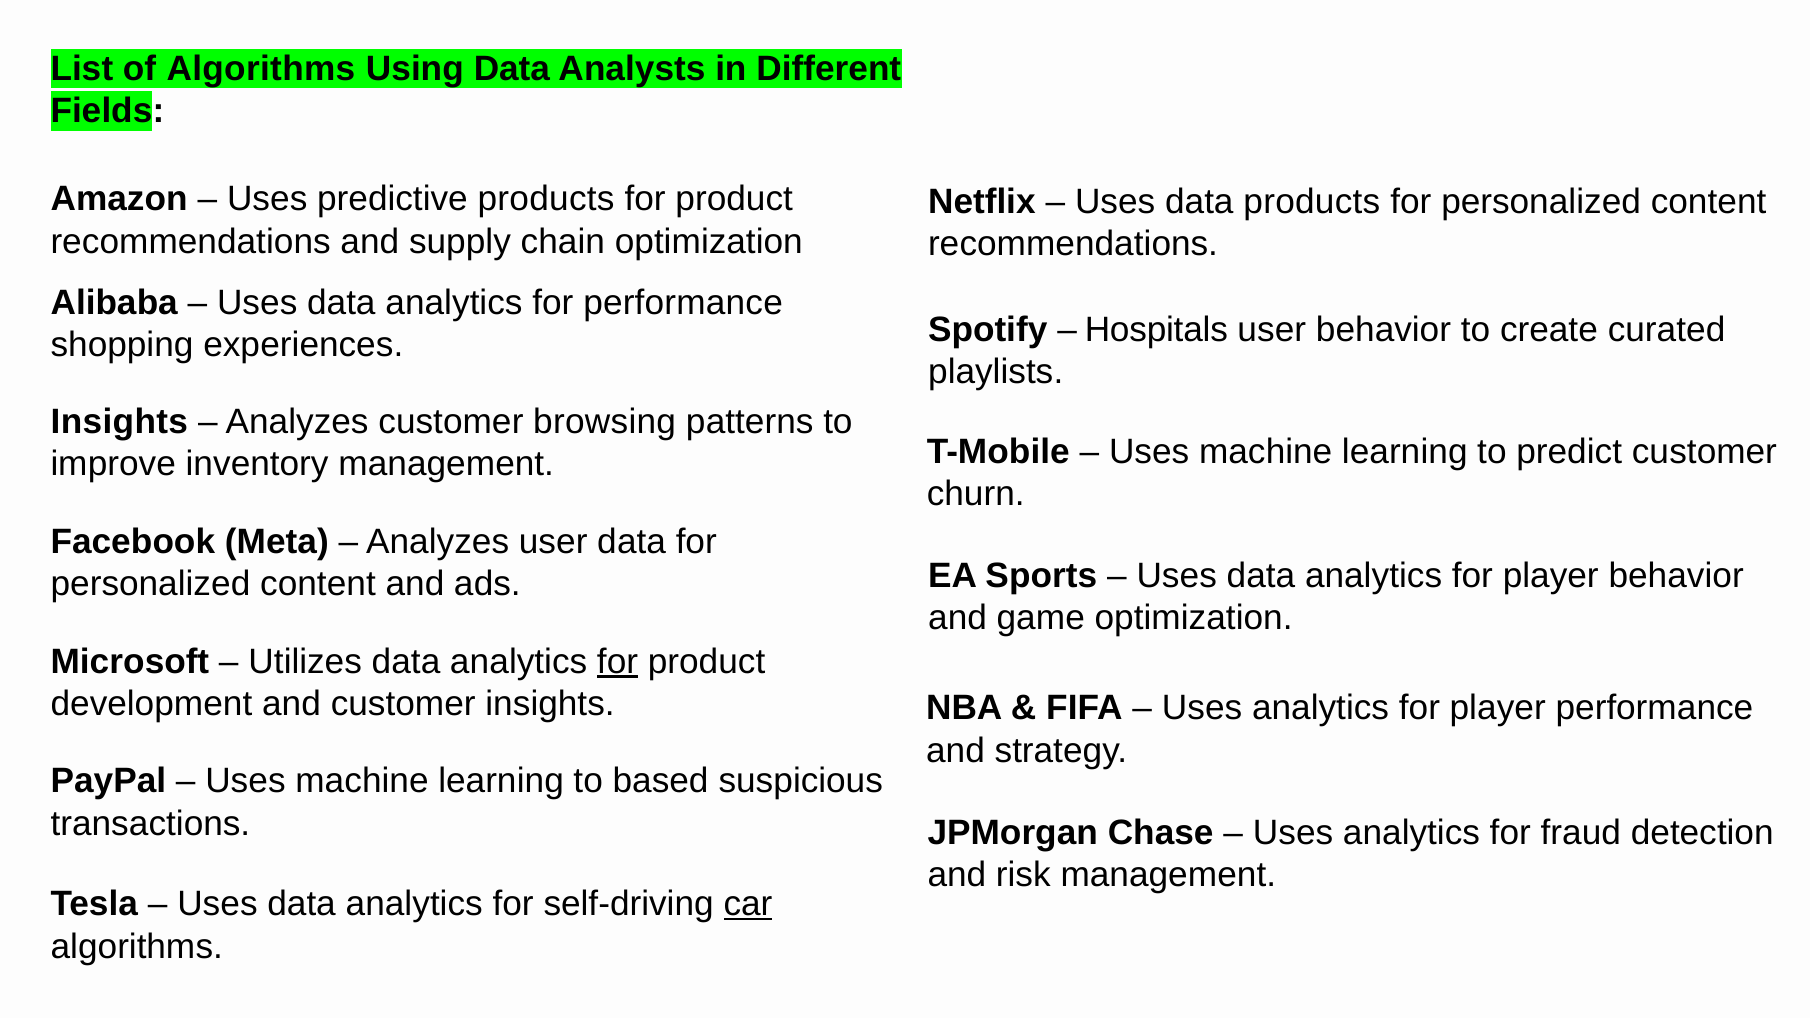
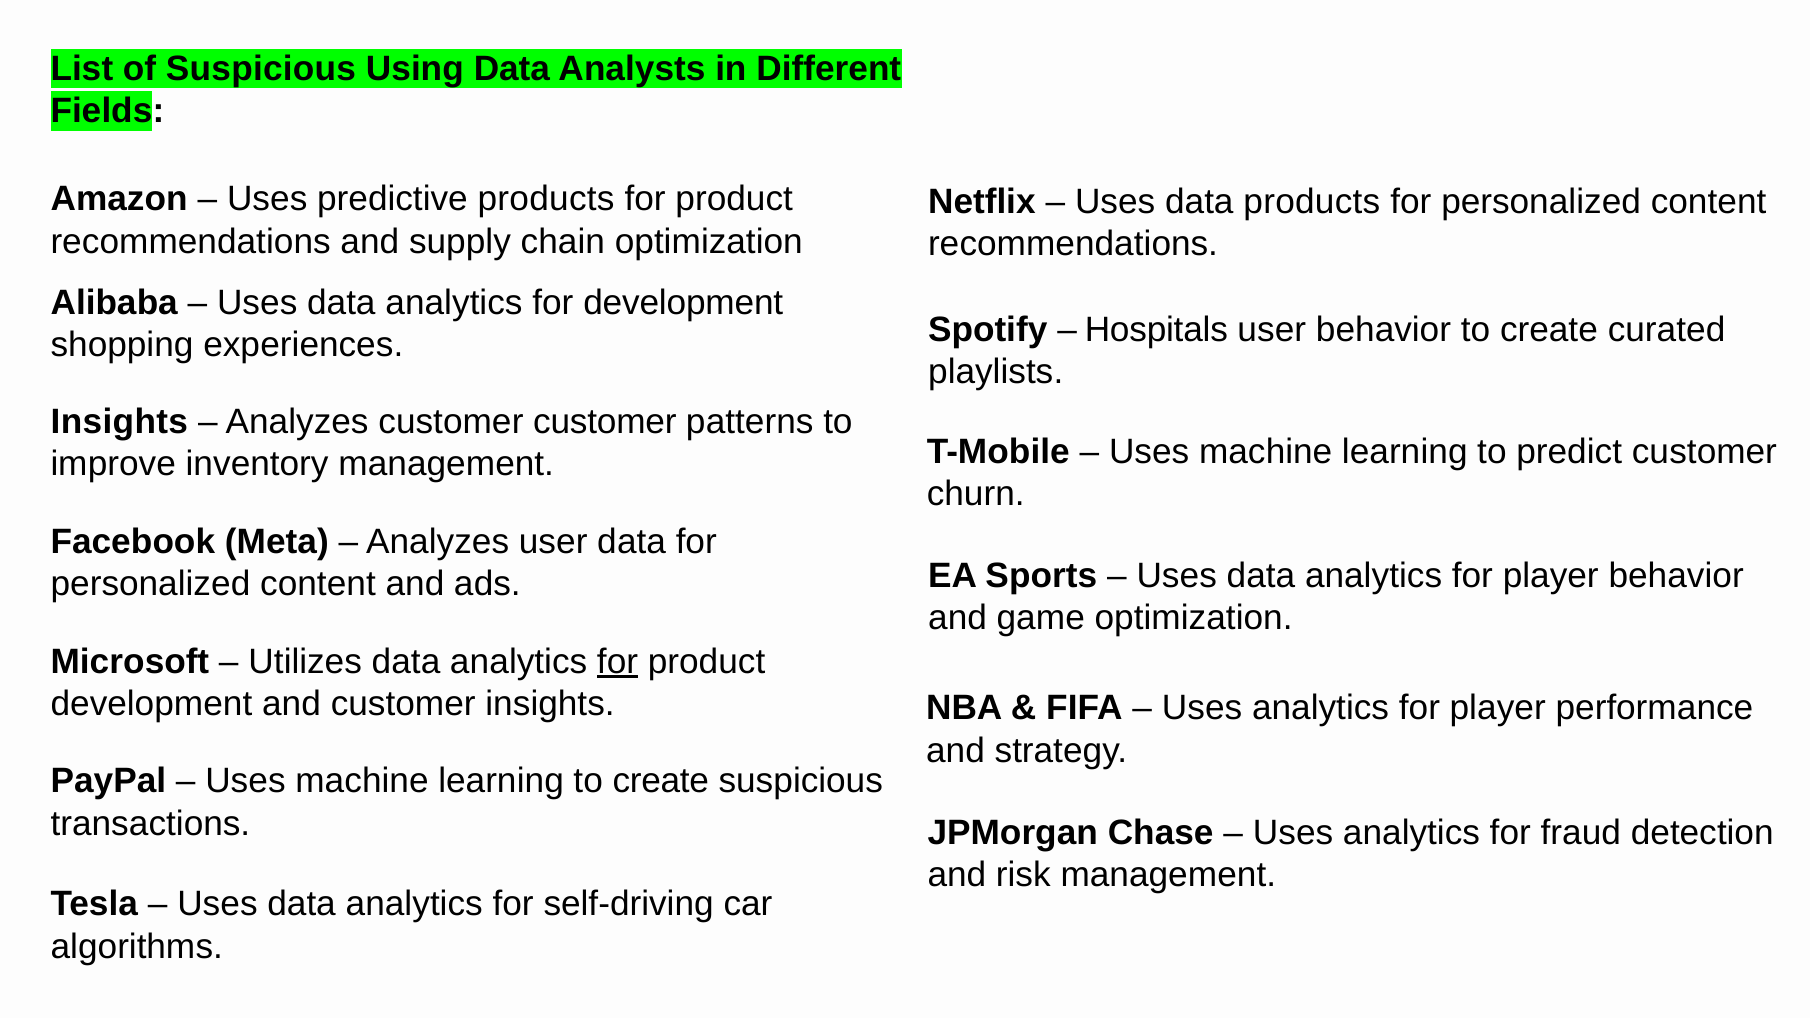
of Algorithms: Algorithms -> Suspicious
for performance: performance -> development
customer browsing: browsing -> customer
learning to based: based -> create
car underline: present -> none
